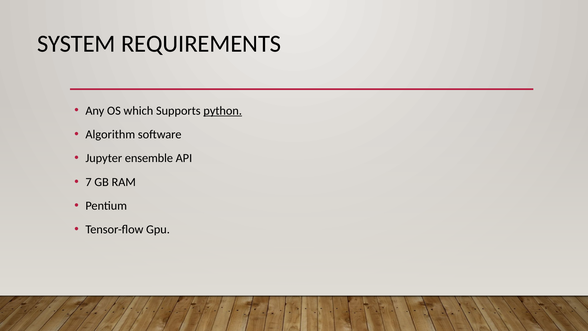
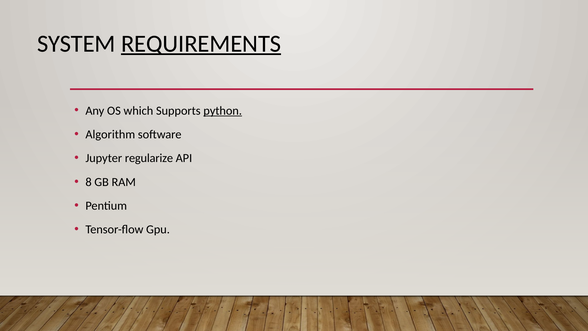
REQUIREMENTS underline: none -> present
ensemble: ensemble -> regularize
7: 7 -> 8
